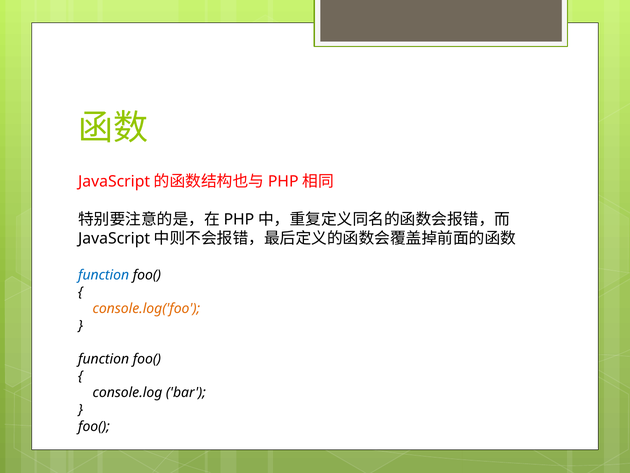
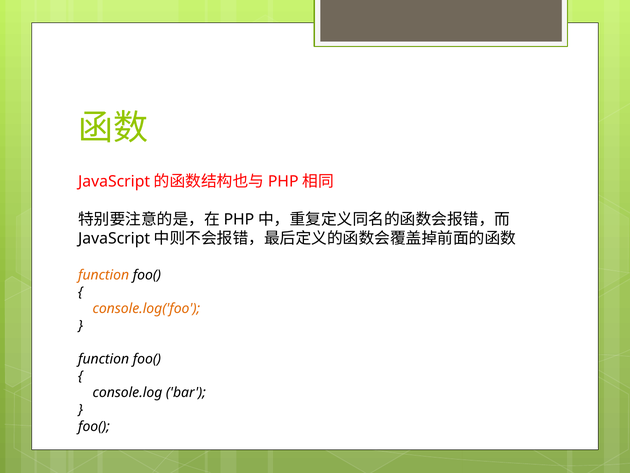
function at (104, 275) colour: blue -> orange
